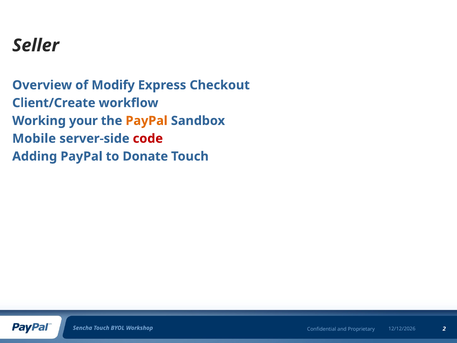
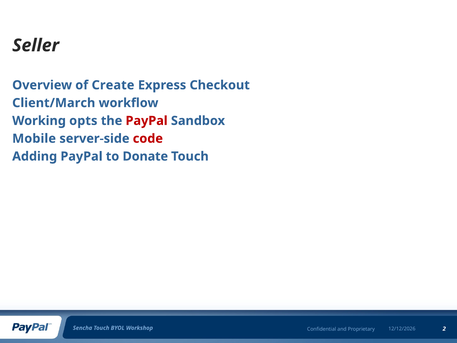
Modify: Modify -> Create
Client/Create: Client/Create -> Client/March
your: your -> opts
PayPal at (147, 121) colour: orange -> red
